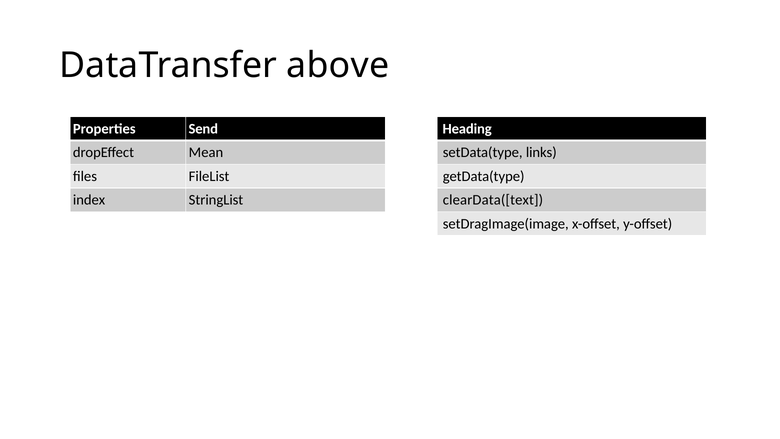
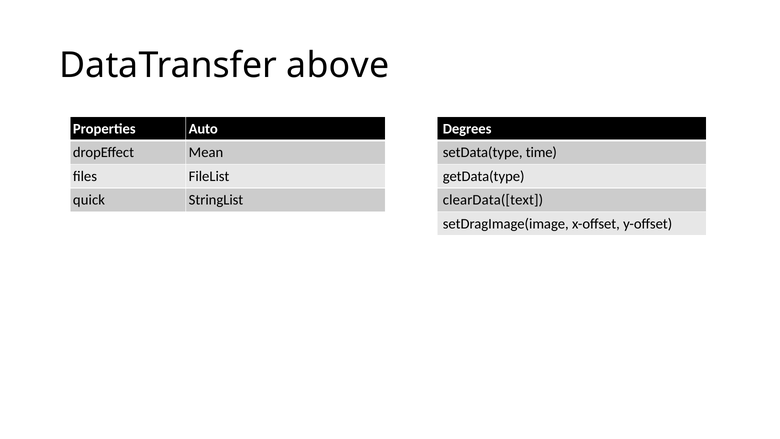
Send: Send -> Auto
Heading: Heading -> Degrees
links: links -> time
index: index -> quick
